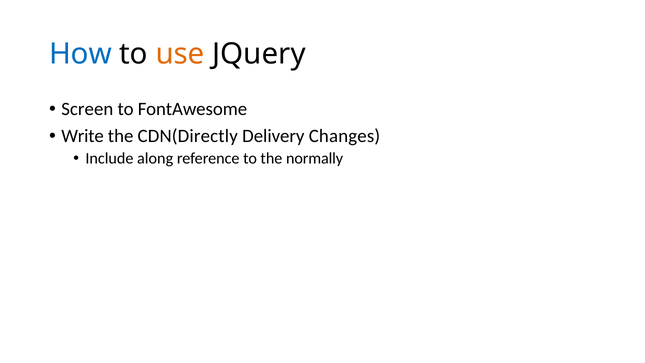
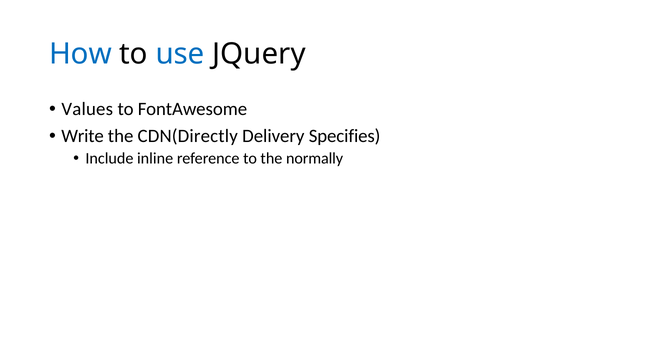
use colour: orange -> blue
Screen: Screen -> Values
Changes: Changes -> Specifies
along: along -> inline
